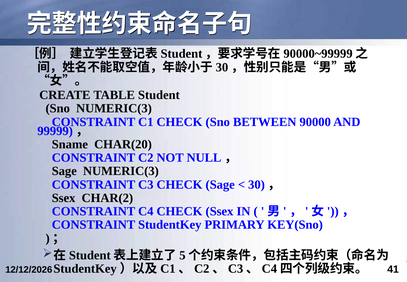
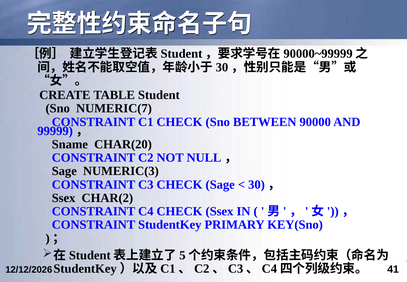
Sno NUMERIC(3: NUMERIC(3 -> NUMERIC(7
